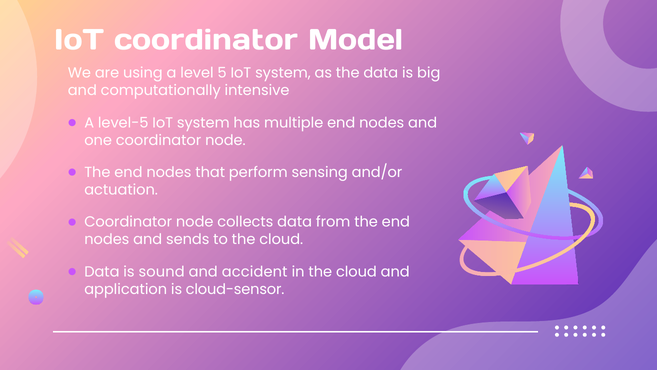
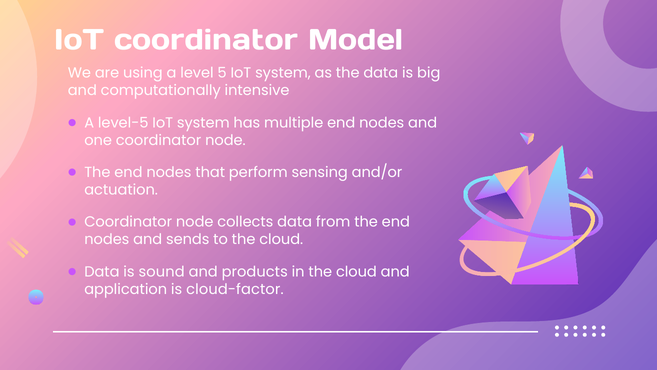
accident: accident -> products
cloud-sensor: cloud-sensor -> cloud-factor
